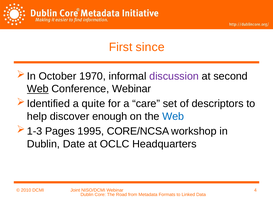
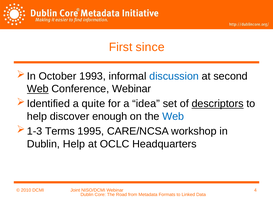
1970: 1970 -> 1993
discussion colour: purple -> blue
care: care -> idea
descriptors underline: none -> present
Pages: Pages -> Terms
CORE/NCSA: CORE/NCSA -> CARE/NCSA
Dublin Date: Date -> Help
